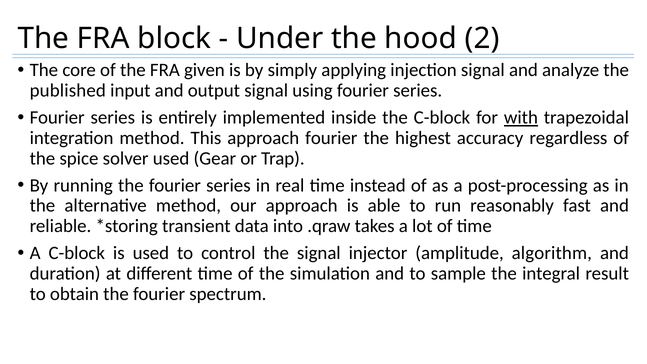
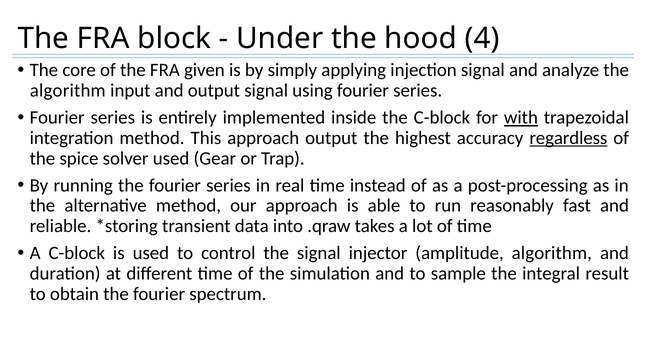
2: 2 -> 4
published at (68, 91): published -> algorithm
approach fourier: fourier -> output
regardless underline: none -> present
